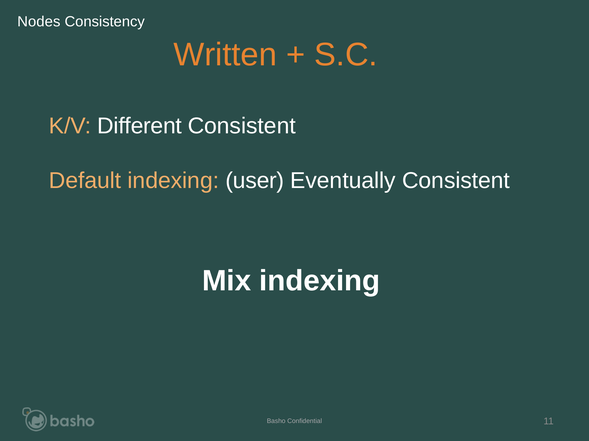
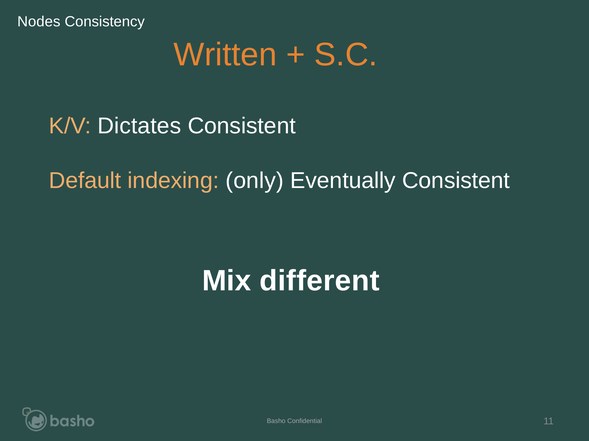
Different: Different -> Dictates
user: user -> only
Mix indexing: indexing -> different
